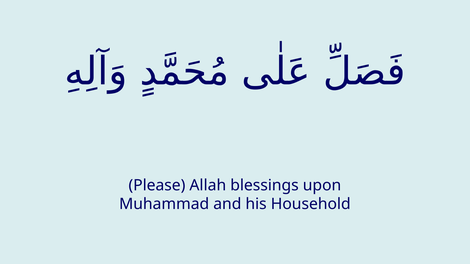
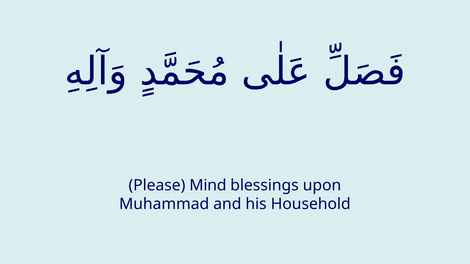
Allah: Allah -> Mind
